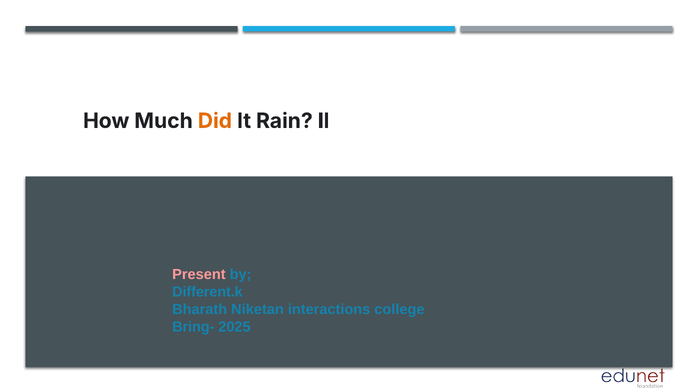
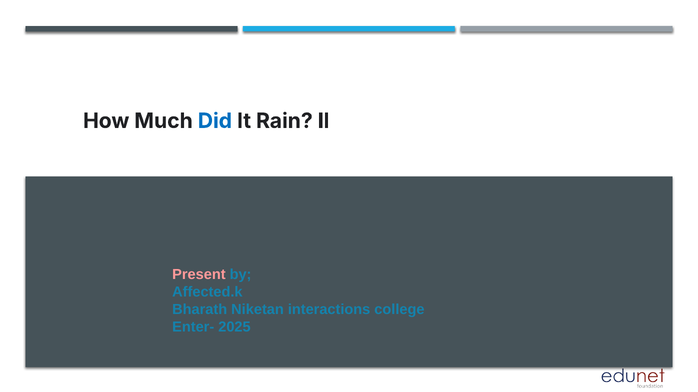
Did colour: orange -> blue
Different.k: Different.k -> Affected.k
Bring-: Bring- -> Enter-
